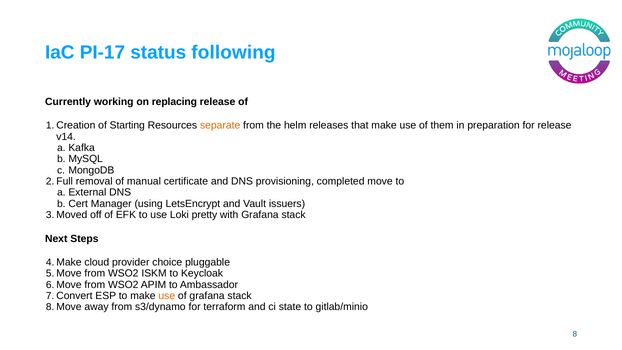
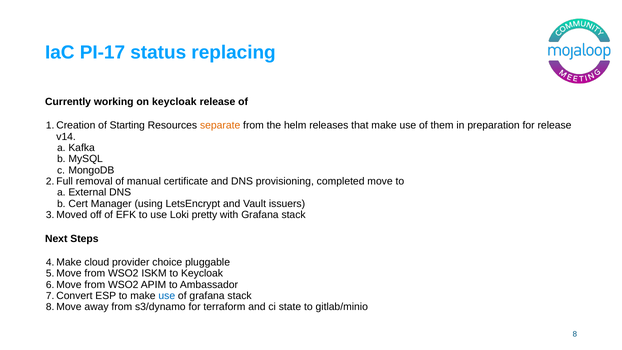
following: following -> replacing
on replacing: replacing -> keycloak
use at (167, 296) colour: orange -> blue
